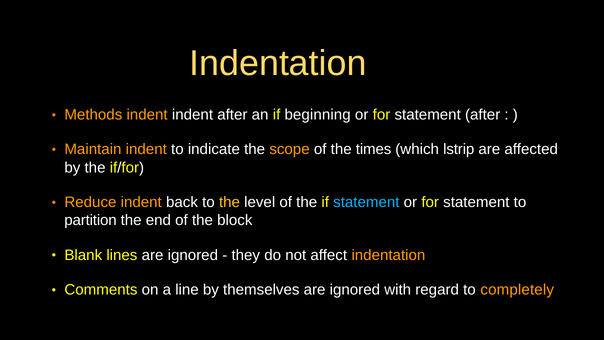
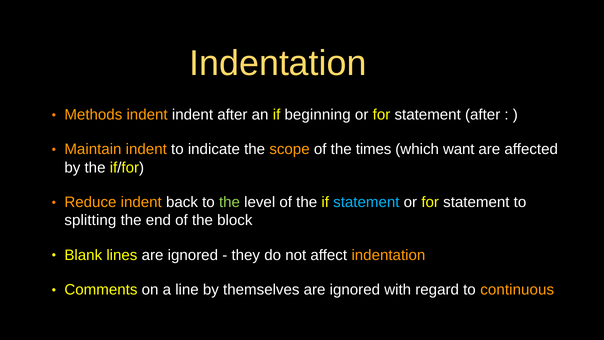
lstrip: lstrip -> want
the at (229, 202) colour: yellow -> light green
partition: partition -> splitting
completely: completely -> continuous
